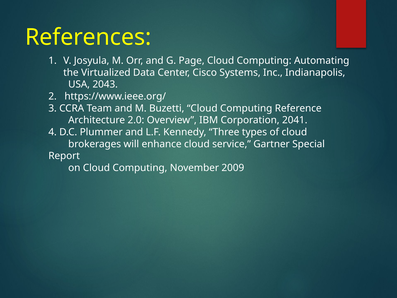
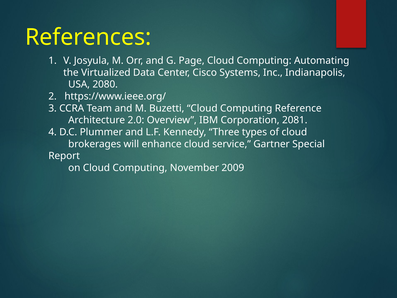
2043: 2043 -> 2080
2041: 2041 -> 2081
